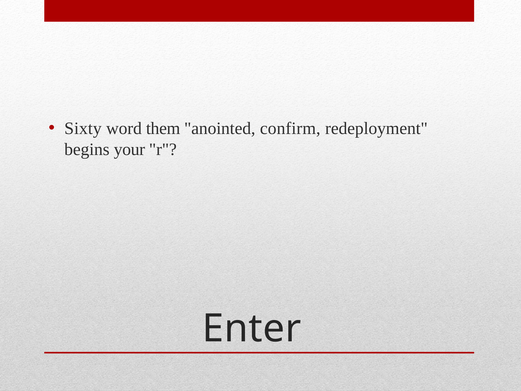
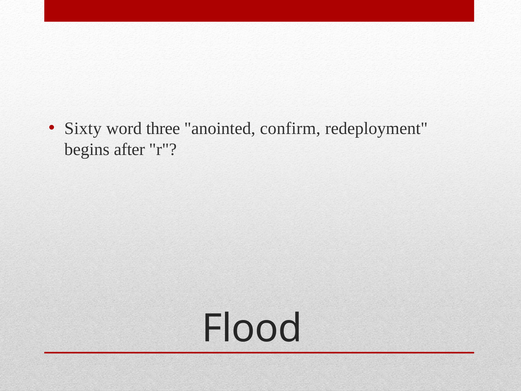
them: them -> three
your: your -> after
Enter: Enter -> Flood
